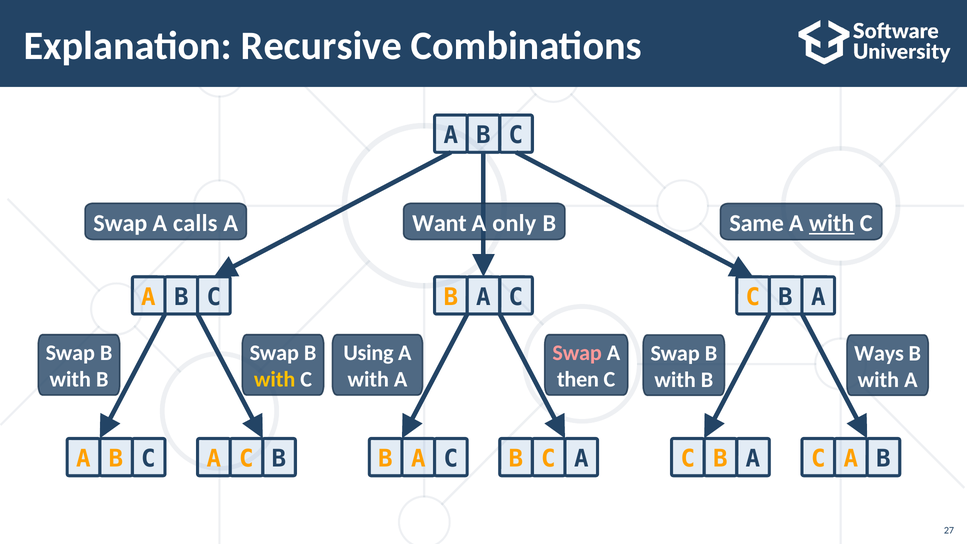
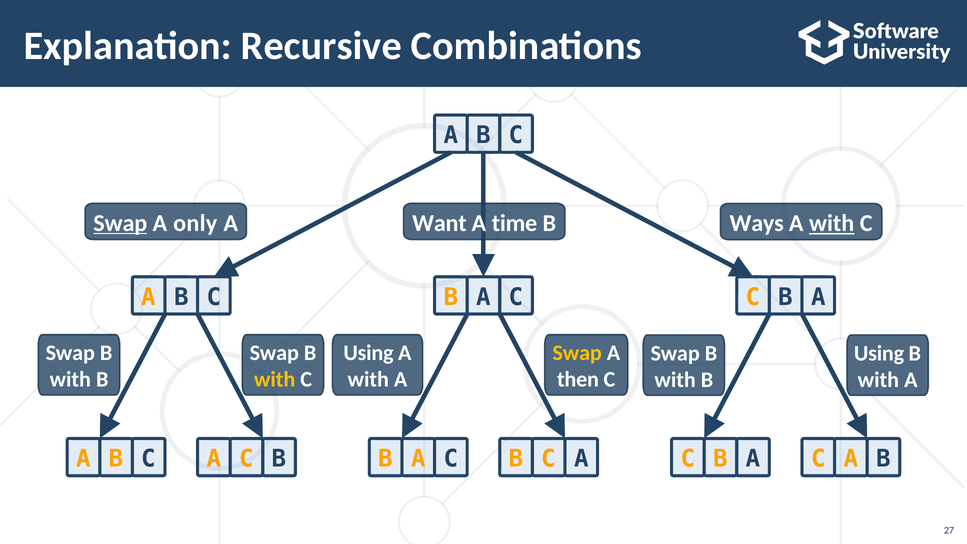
Swap at (120, 223) underline: none -> present
calls: calls -> only
only: only -> time
Same: Same -> Ways
Swap at (577, 353) colour: pink -> yellow
Ways at (879, 353): Ways -> Using
